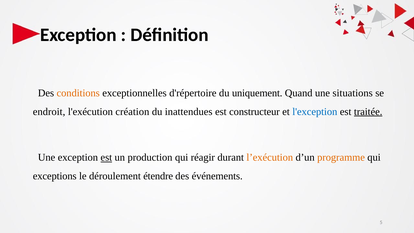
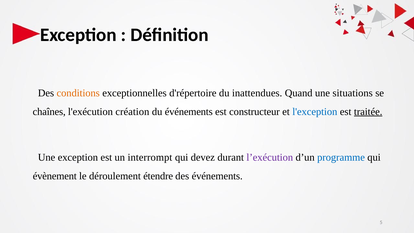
uniquement: uniquement -> inattendues
endroit: endroit -> chaînes
du inattendues: inattendues -> événements
est at (106, 157) underline: present -> none
production: production -> interrompt
réagir: réagir -> devez
l’exécution colour: orange -> purple
programme colour: orange -> blue
exceptions: exceptions -> évènement
